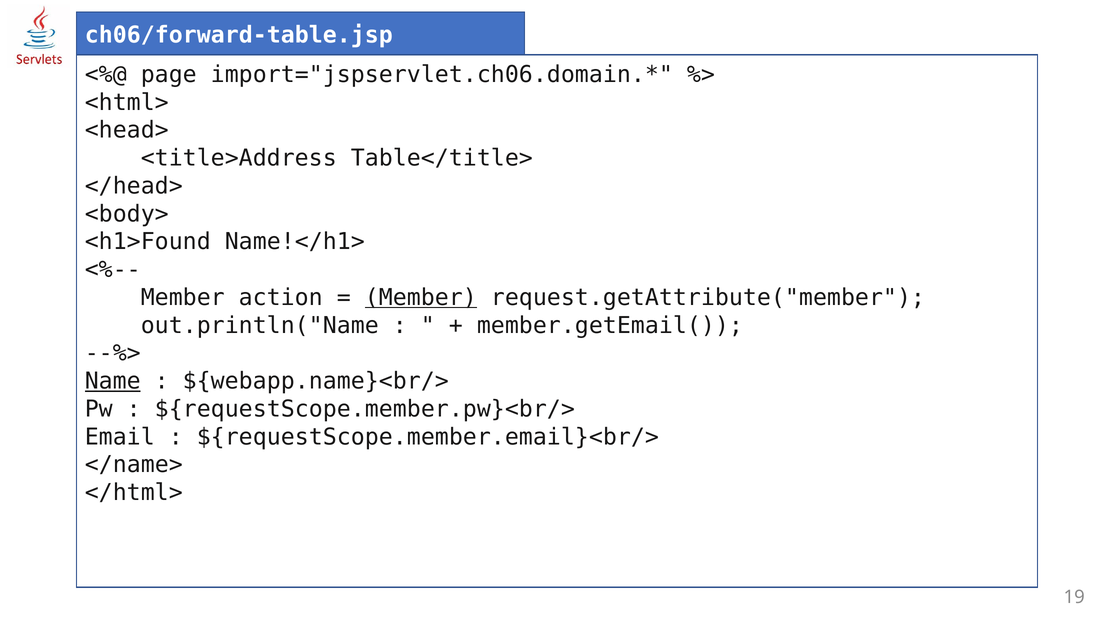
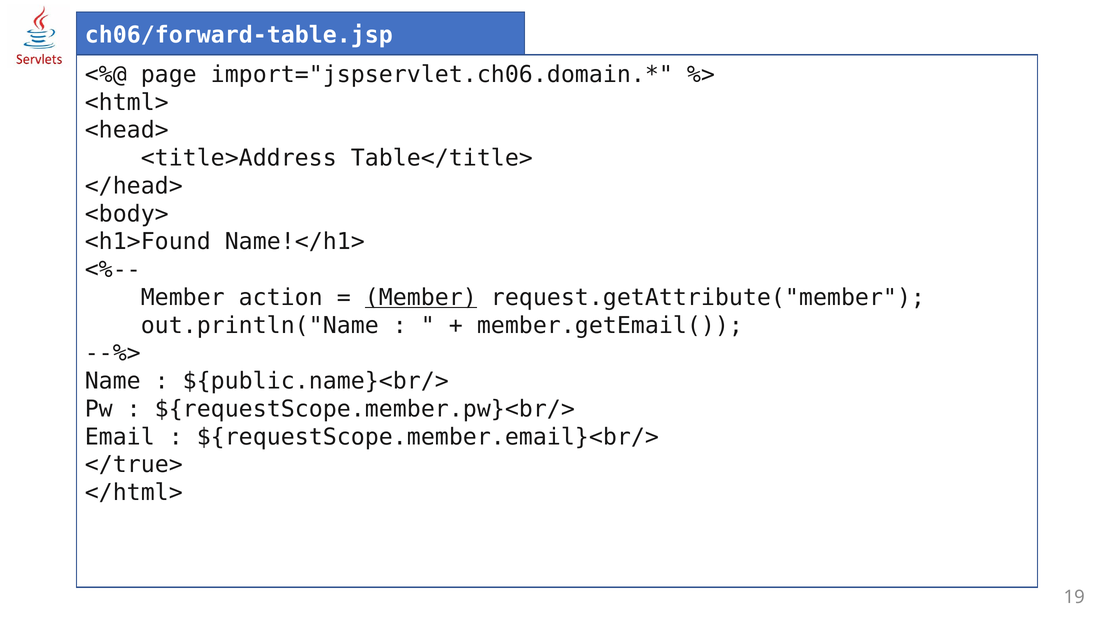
Name underline: present -> none
${webapp.name}<br/>: ${webapp.name}<br/> -> ${public.name}<br/>
</name>: </name> -> </true>
